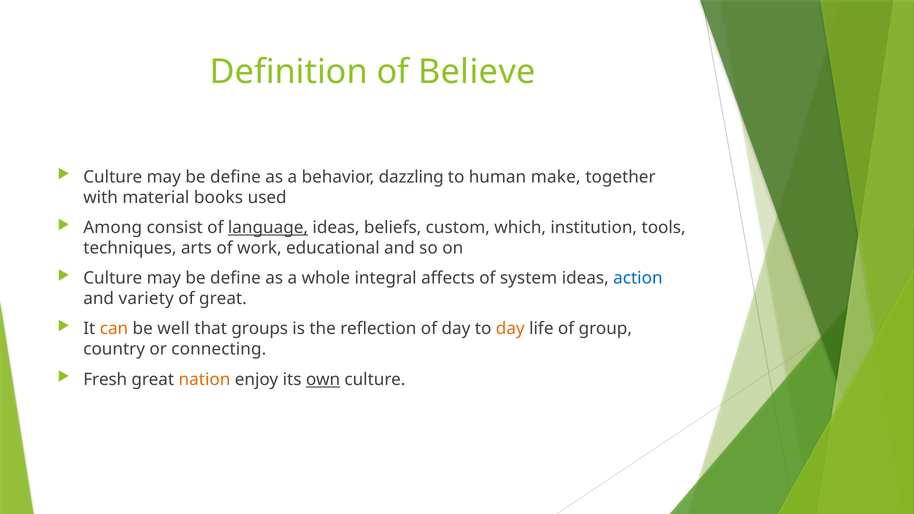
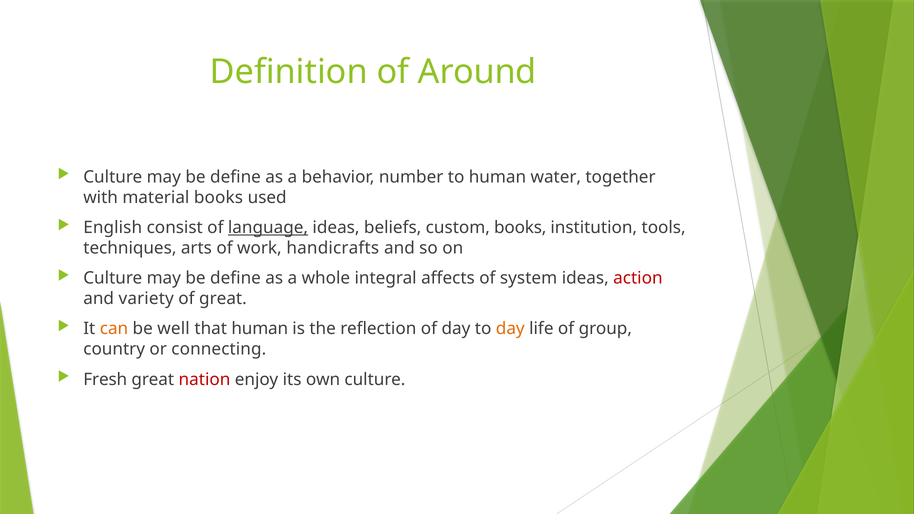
Believe: Believe -> Around
dazzling: dazzling -> number
make: make -> water
Among: Among -> English
custom which: which -> books
educational: educational -> handicrafts
action colour: blue -> red
that groups: groups -> human
nation colour: orange -> red
own underline: present -> none
